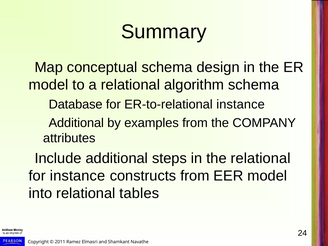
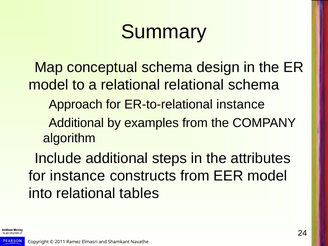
relational algorithm: algorithm -> relational
Database: Database -> Approach
attributes: attributes -> algorithm
the relational: relational -> attributes
